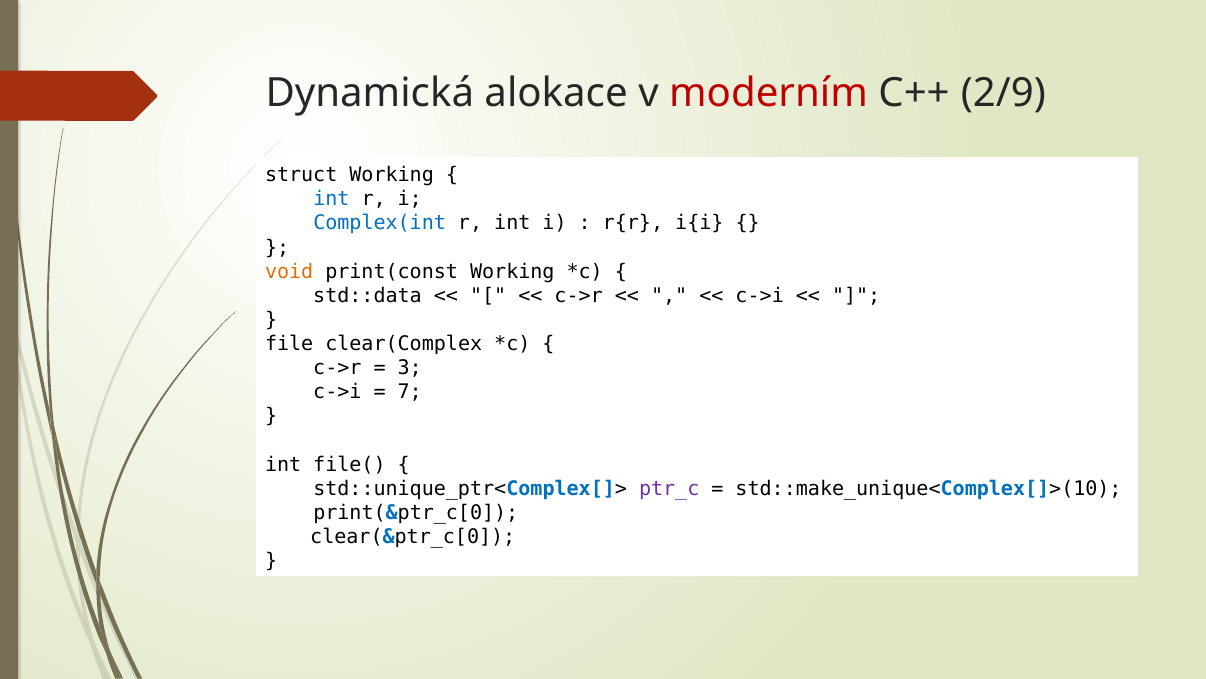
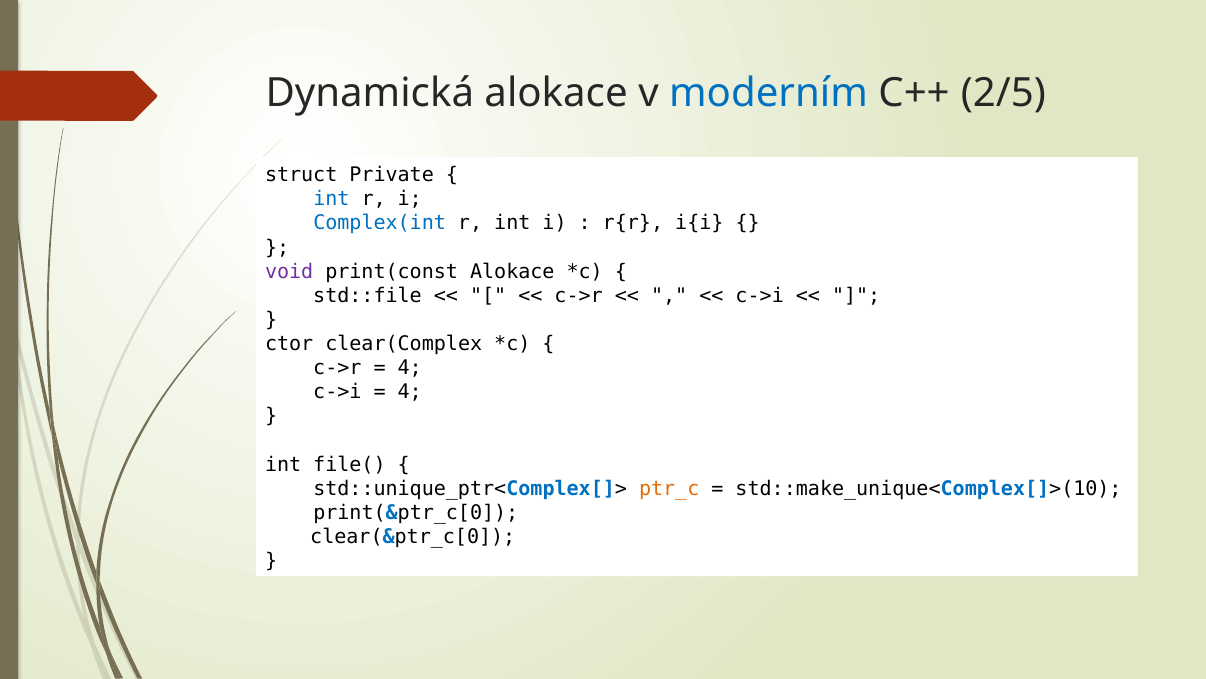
moderním colour: red -> blue
2/9: 2/9 -> 2/5
struct Working: Working -> Private
void colour: orange -> purple
print(const Working: Working -> Alokace
std::data: std::data -> std::file
file: file -> ctor
3 at (410, 368): 3 -> 4
7 at (410, 392): 7 -> 4
ptr_c colour: purple -> orange
